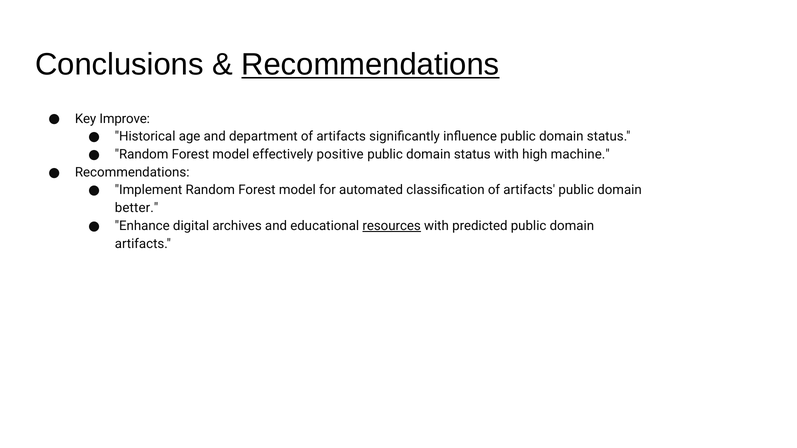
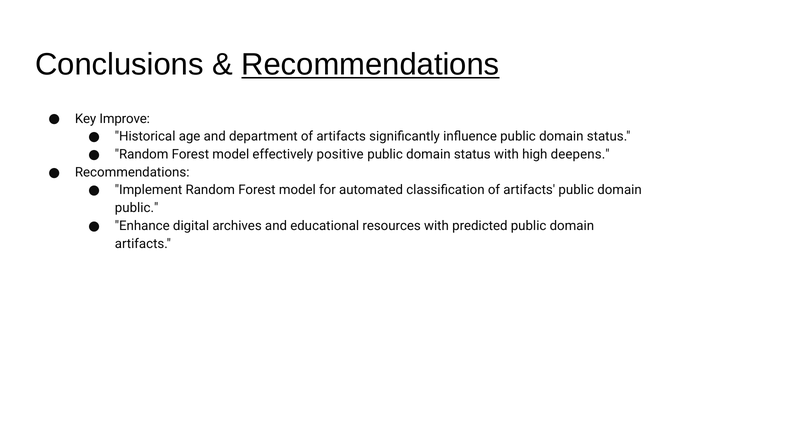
machine: machine -> deepens
better at (137, 208): better -> public
resources underline: present -> none
